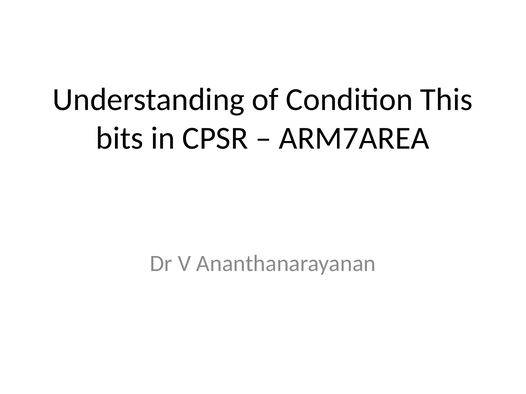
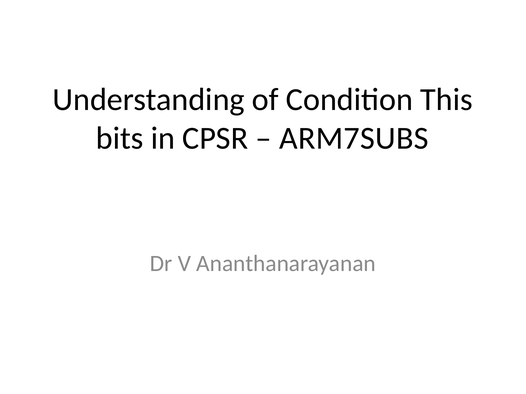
ARM7AREA: ARM7AREA -> ARM7SUBS
